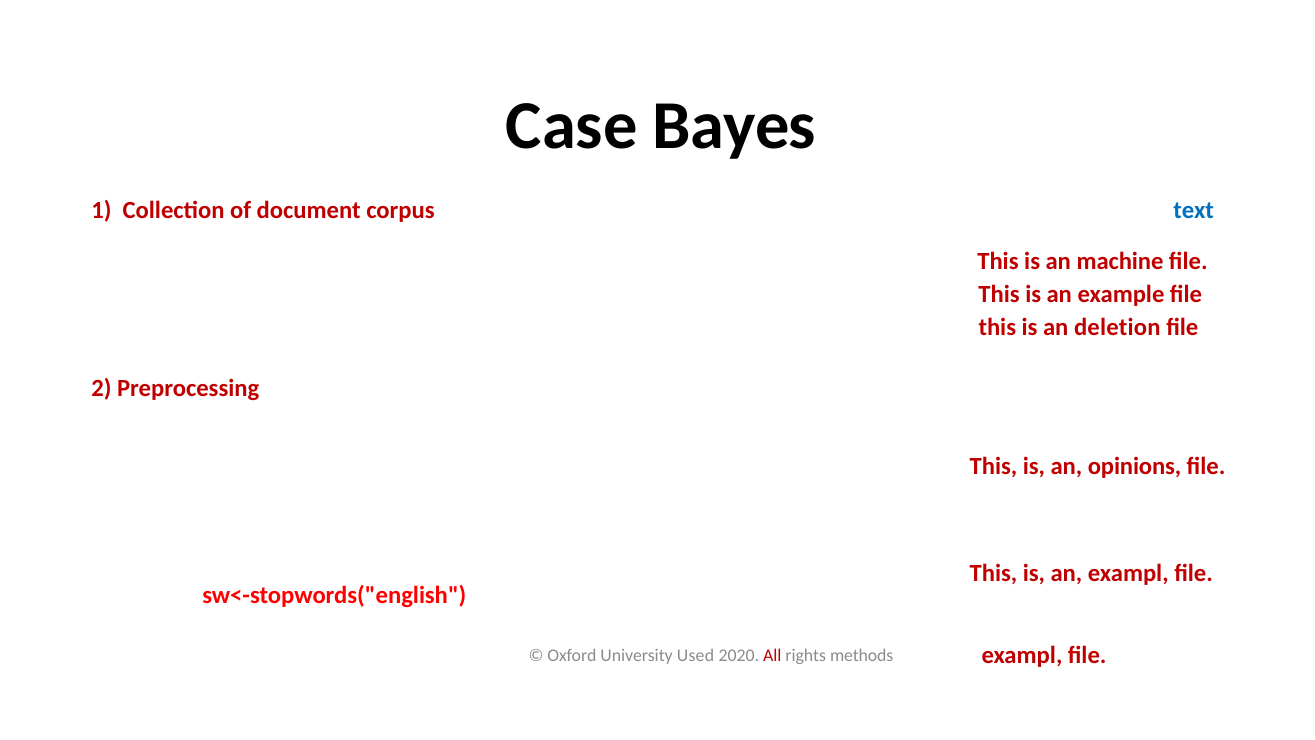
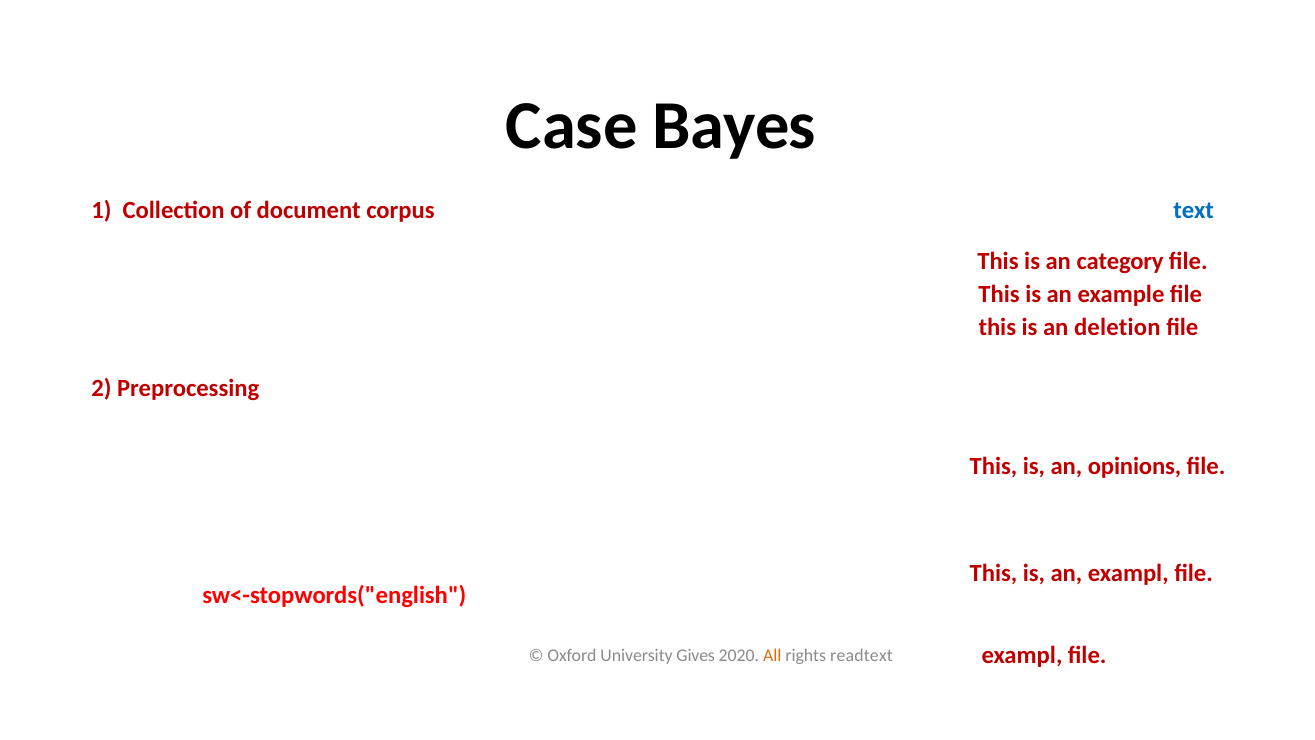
machine: machine -> category
Used: Used -> Gives
All at (772, 656) colour: red -> orange
rights methods: methods -> readtext
